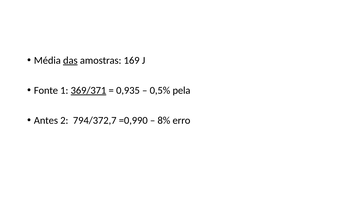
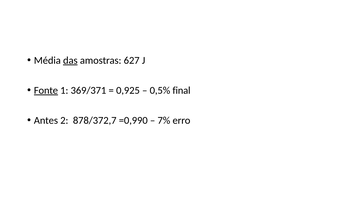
169: 169 -> 627
Fonte underline: none -> present
369/371 underline: present -> none
0,935: 0,935 -> 0,925
pela: pela -> final
794/372,7: 794/372,7 -> 878/372,7
8%: 8% -> 7%
